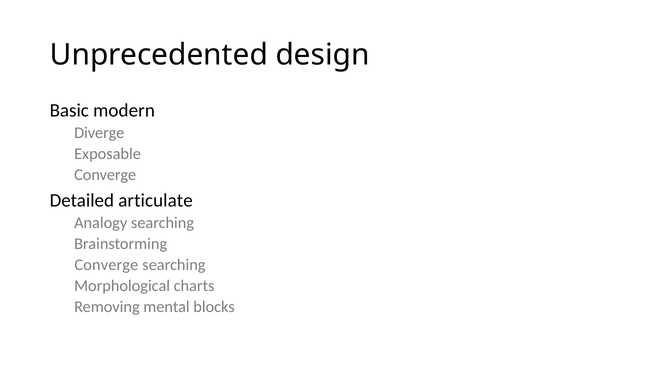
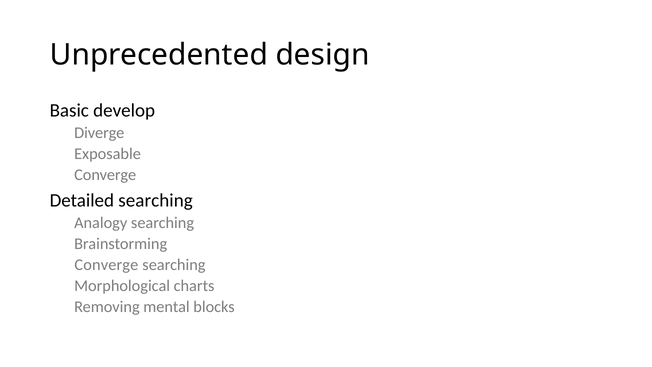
modern: modern -> develop
Detailed articulate: articulate -> searching
